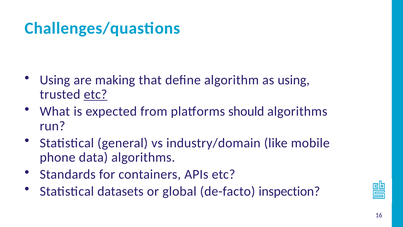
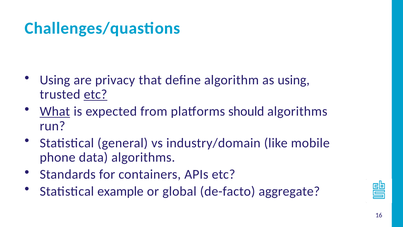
making: making -> privacy
What underline: none -> present
datasets: datasets -> example
inspection: inspection -> aggregate
